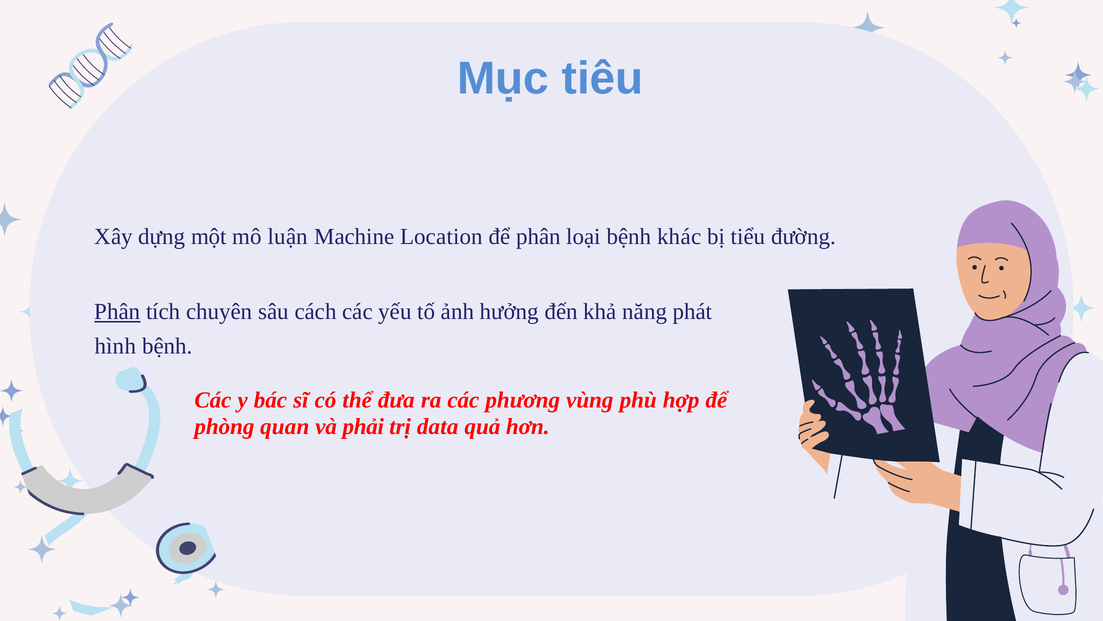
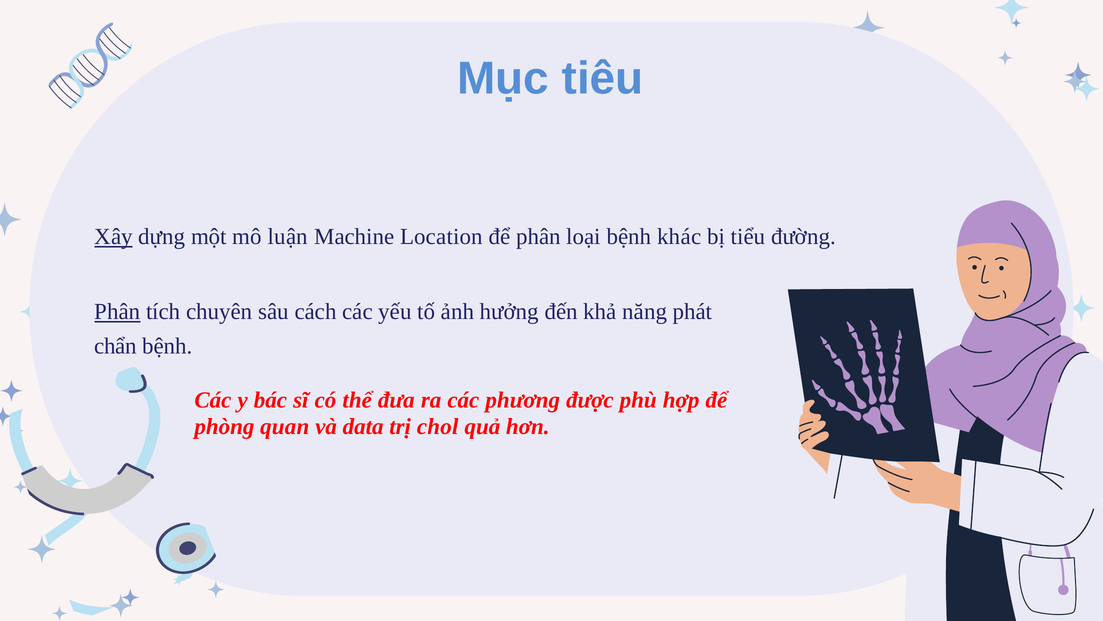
Xây underline: none -> present
hình: hình -> chẩn
vùng: vùng -> được
phải: phải -> data
data: data -> chol
